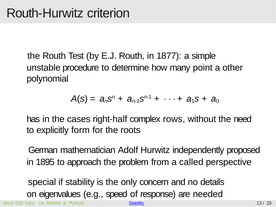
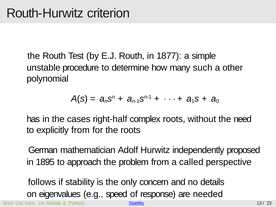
point: point -> such
complex rows: rows -> roots
explicitly form: form -> from
special: special -> follows
